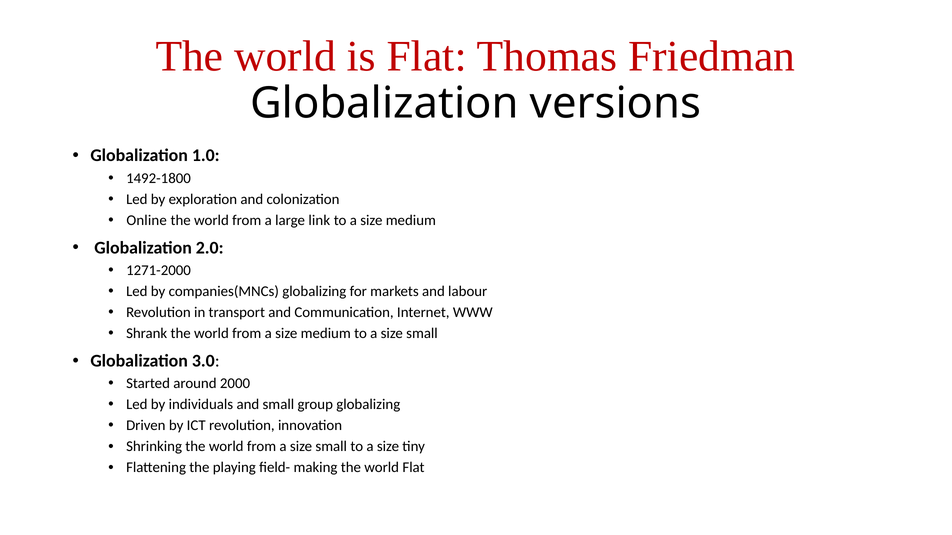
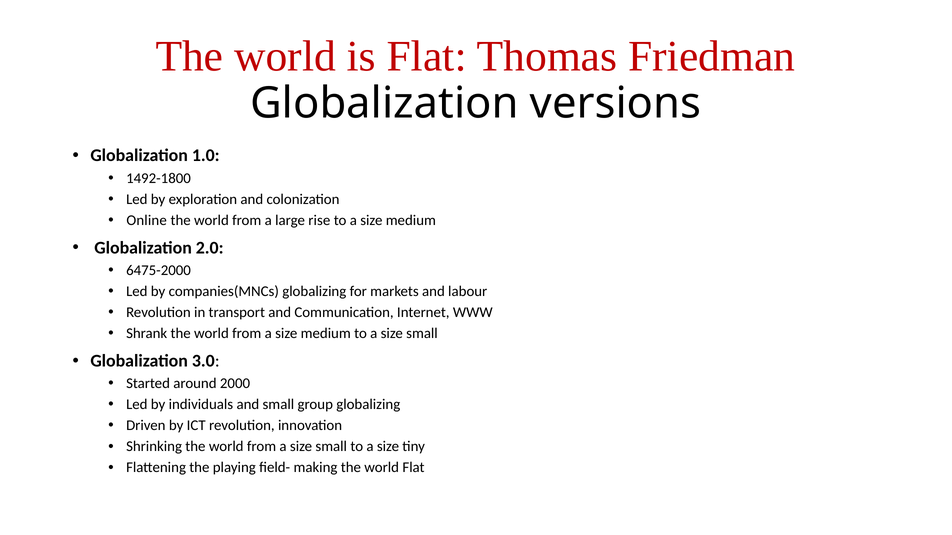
link: link -> rise
1271-2000: 1271-2000 -> 6475-2000
